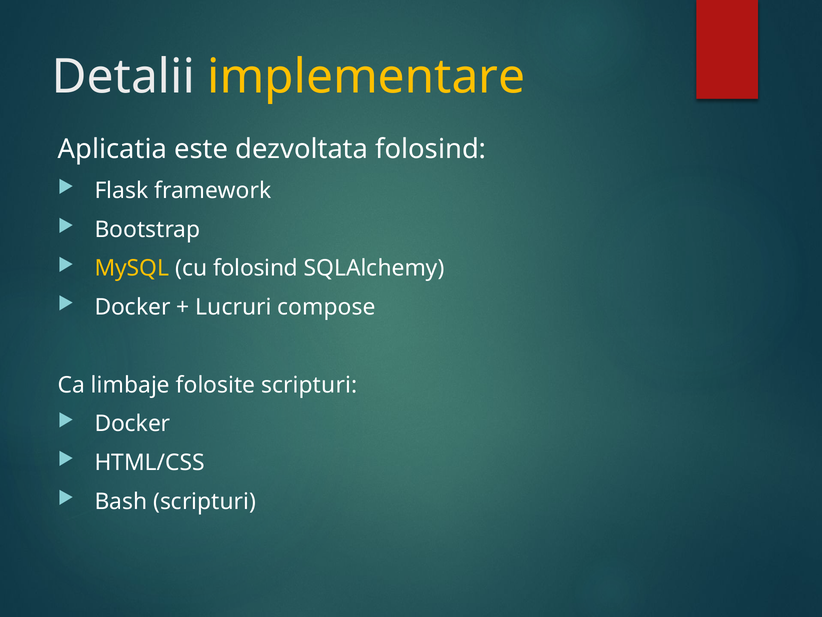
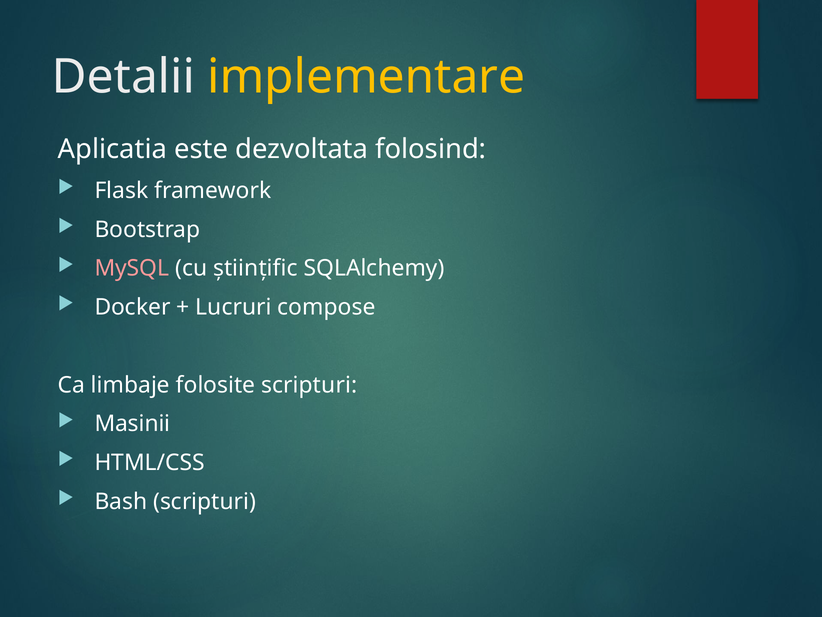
MySQL colour: yellow -> pink
cu folosind: folosind -> științific
Docker at (132, 424): Docker -> Masinii
